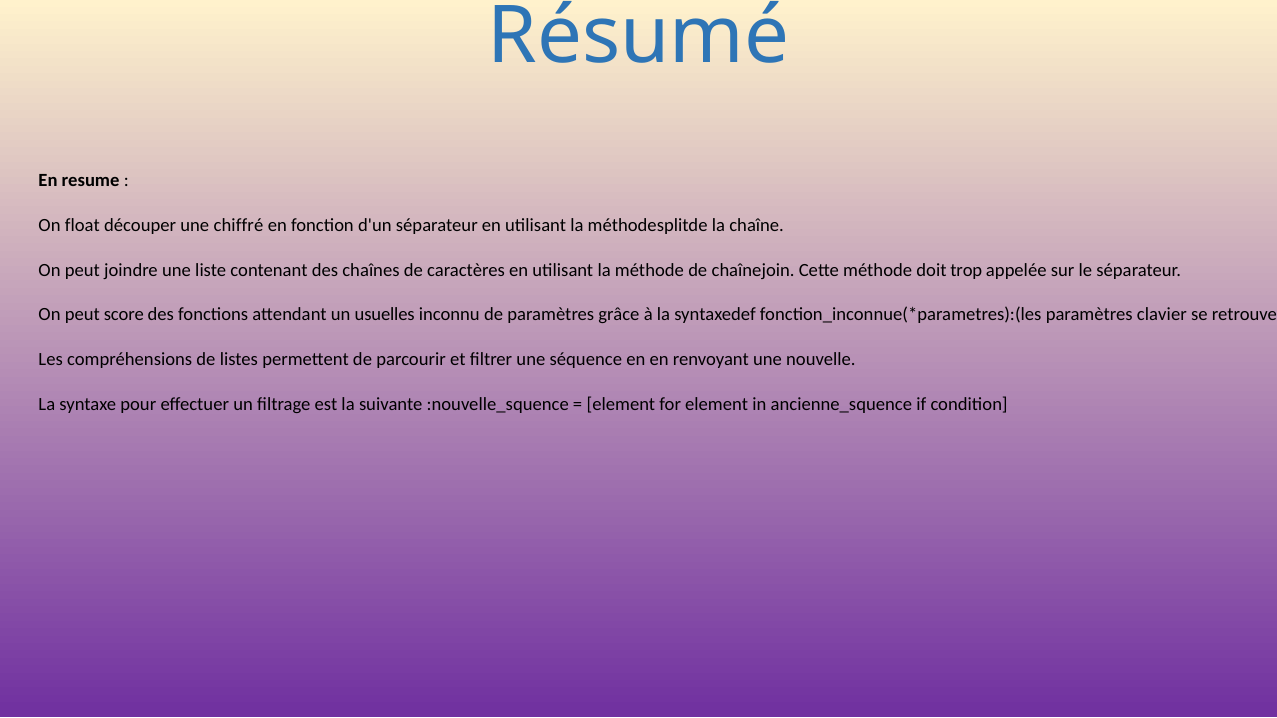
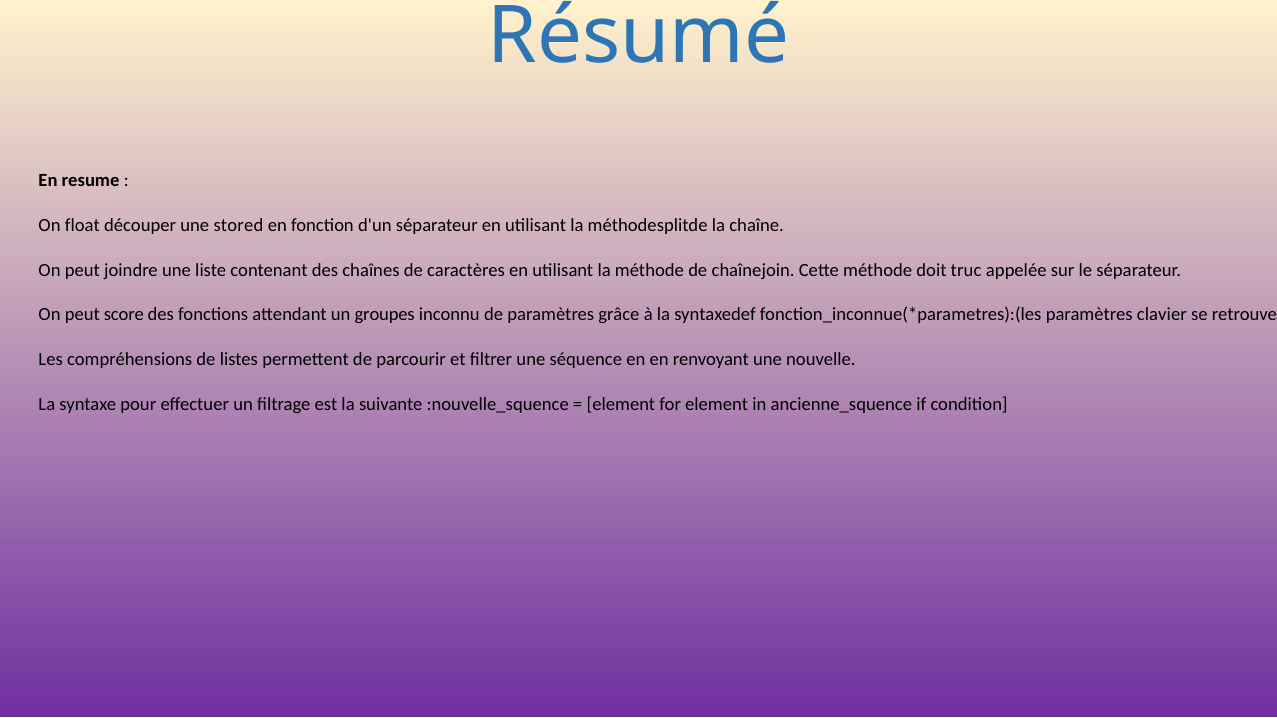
chiffré: chiffré -> stored
trop: trop -> truc
usuelles: usuelles -> groupes
